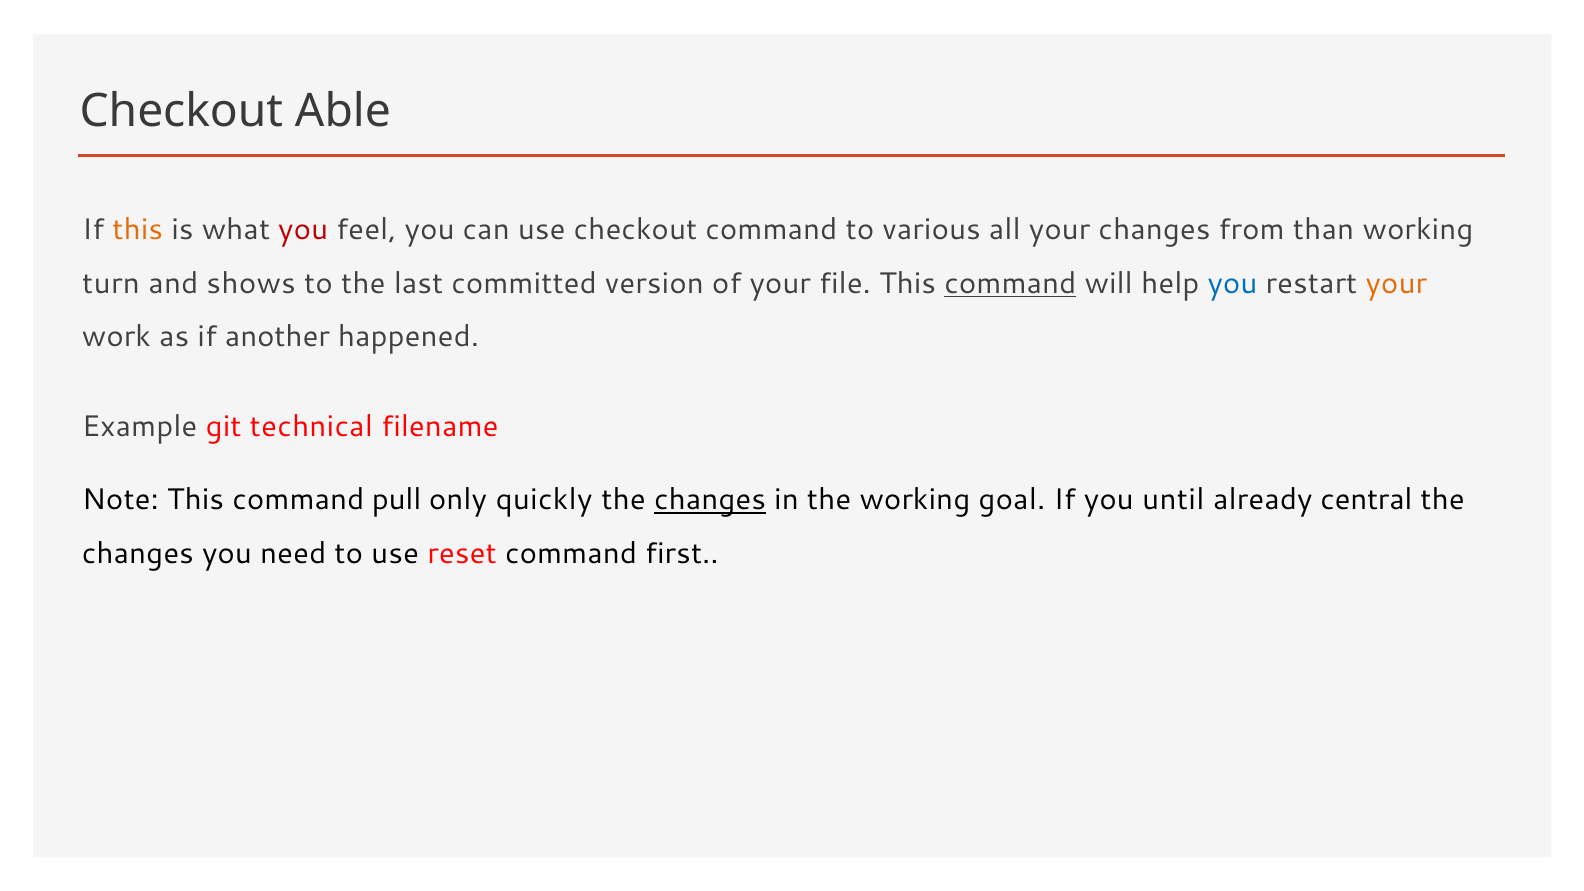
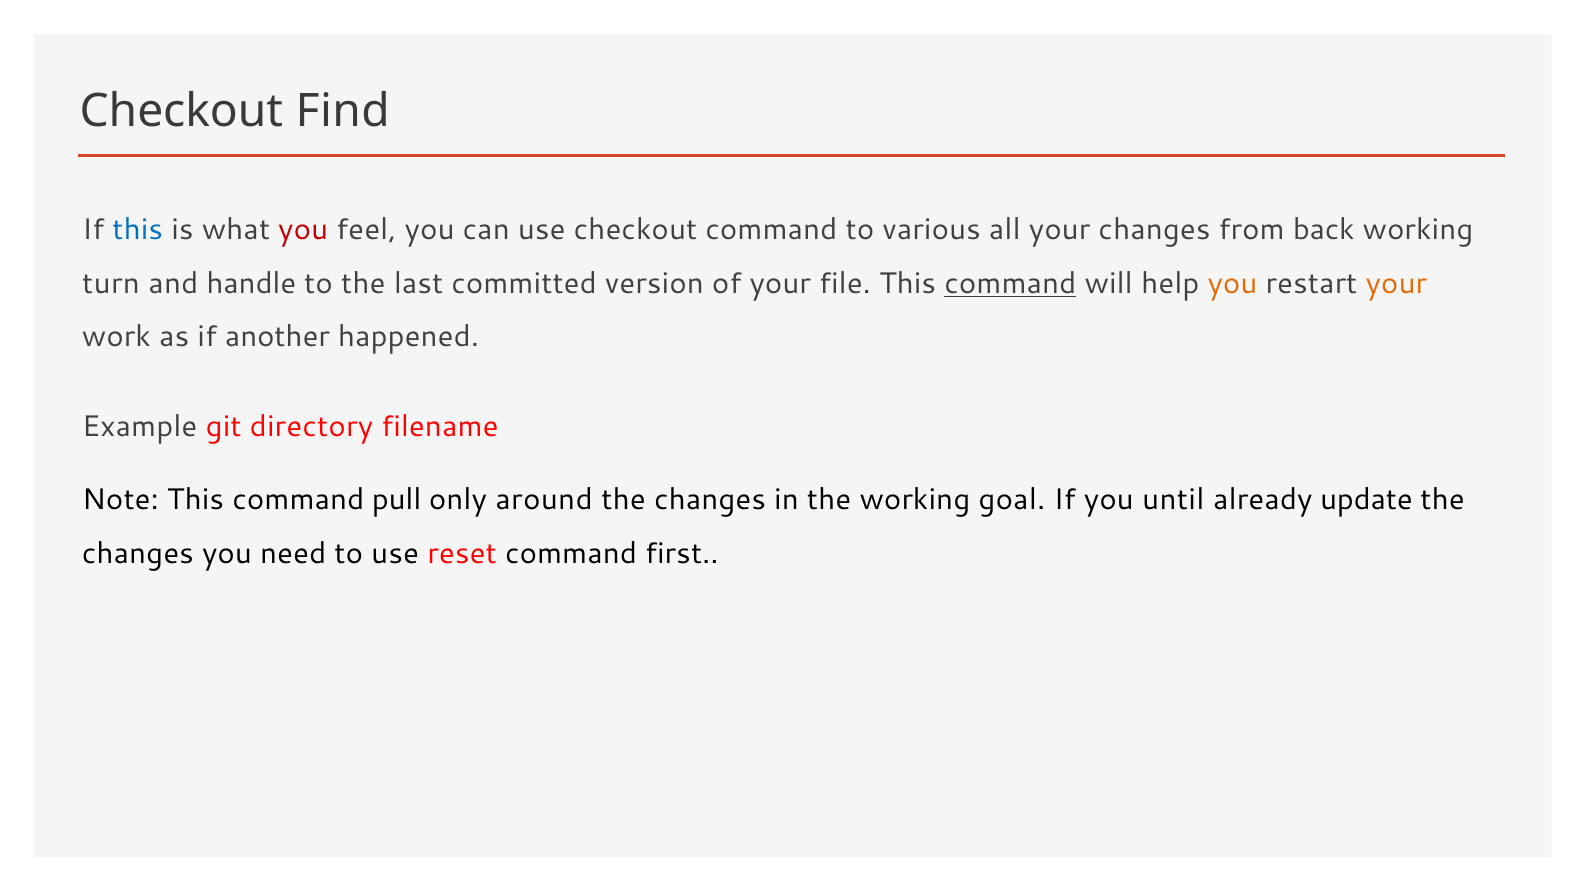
Able: Able -> Find
this at (138, 230) colour: orange -> blue
than: than -> back
shows: shows -> handle
you at (1233, 284) colour: blue -> orange
technical: technical -> directory
quickly: quickly -> around
changes at (710, 500) underline: present -> none
central: central -> update
